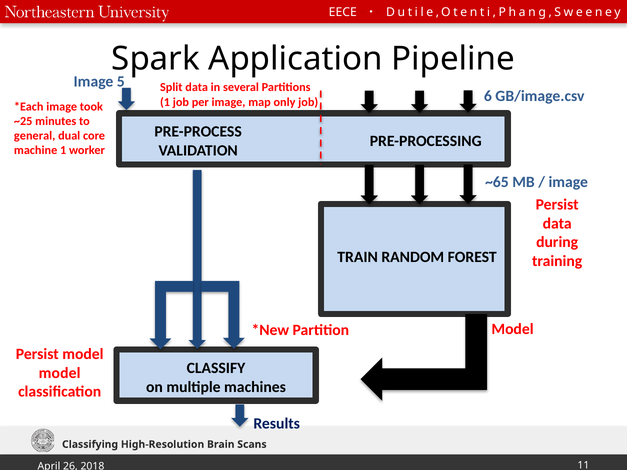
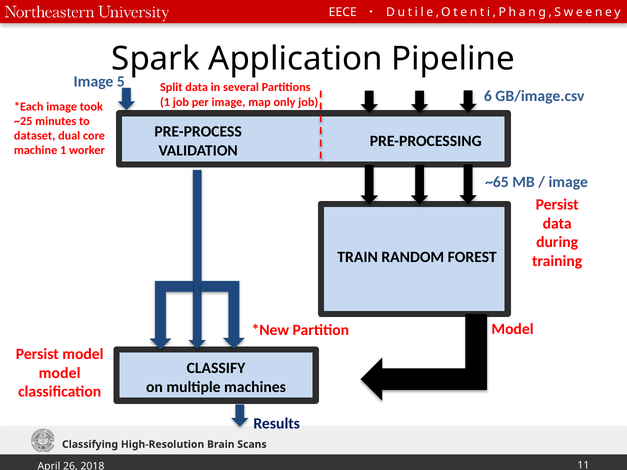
general: general -> dataset
